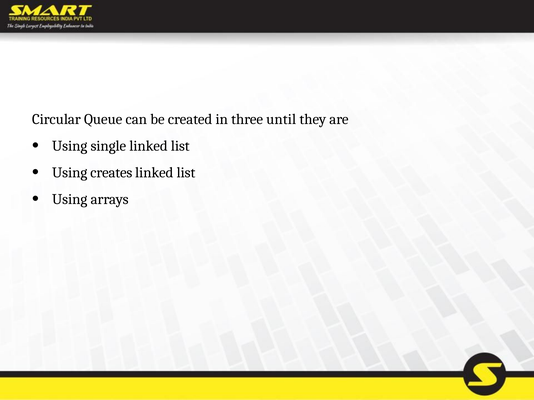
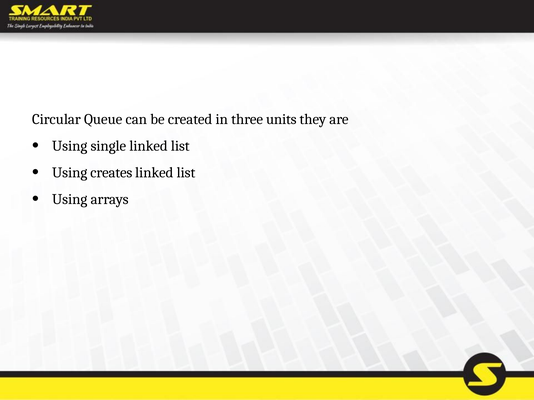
until: until -> units
